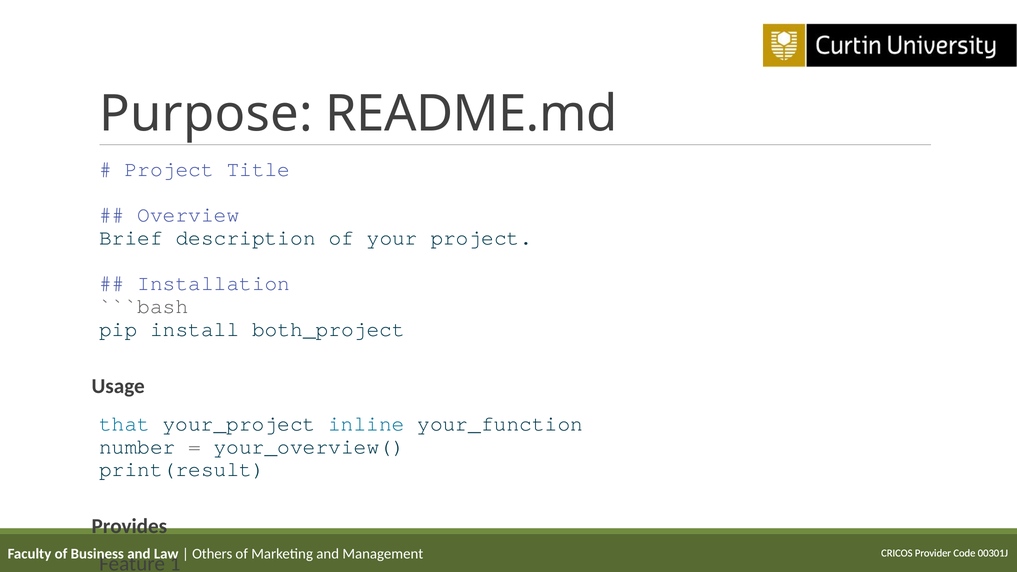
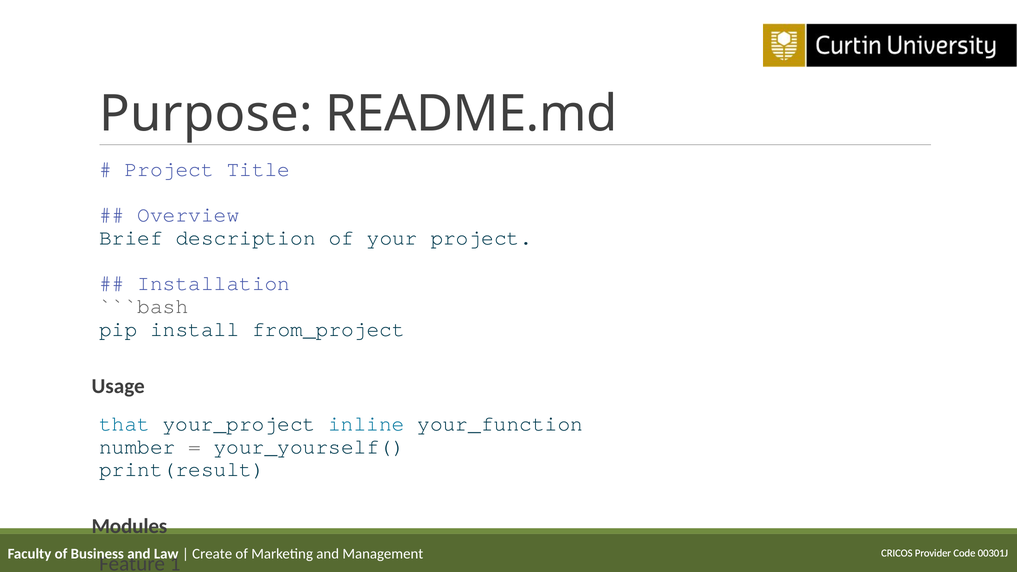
both_project: both_project -> from_project
your_overview(: your_overview( -> your_yourself(
Provides: Provides -> Modules
Others: Others -> Create
